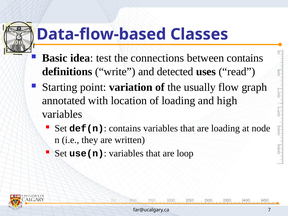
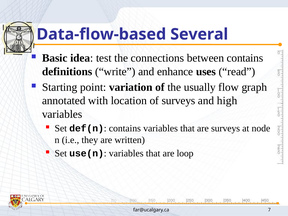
Classes: Classes -> Several
detected: detected -> enhance
of loading: loading -> surveys
are loading: loading -> surveys
